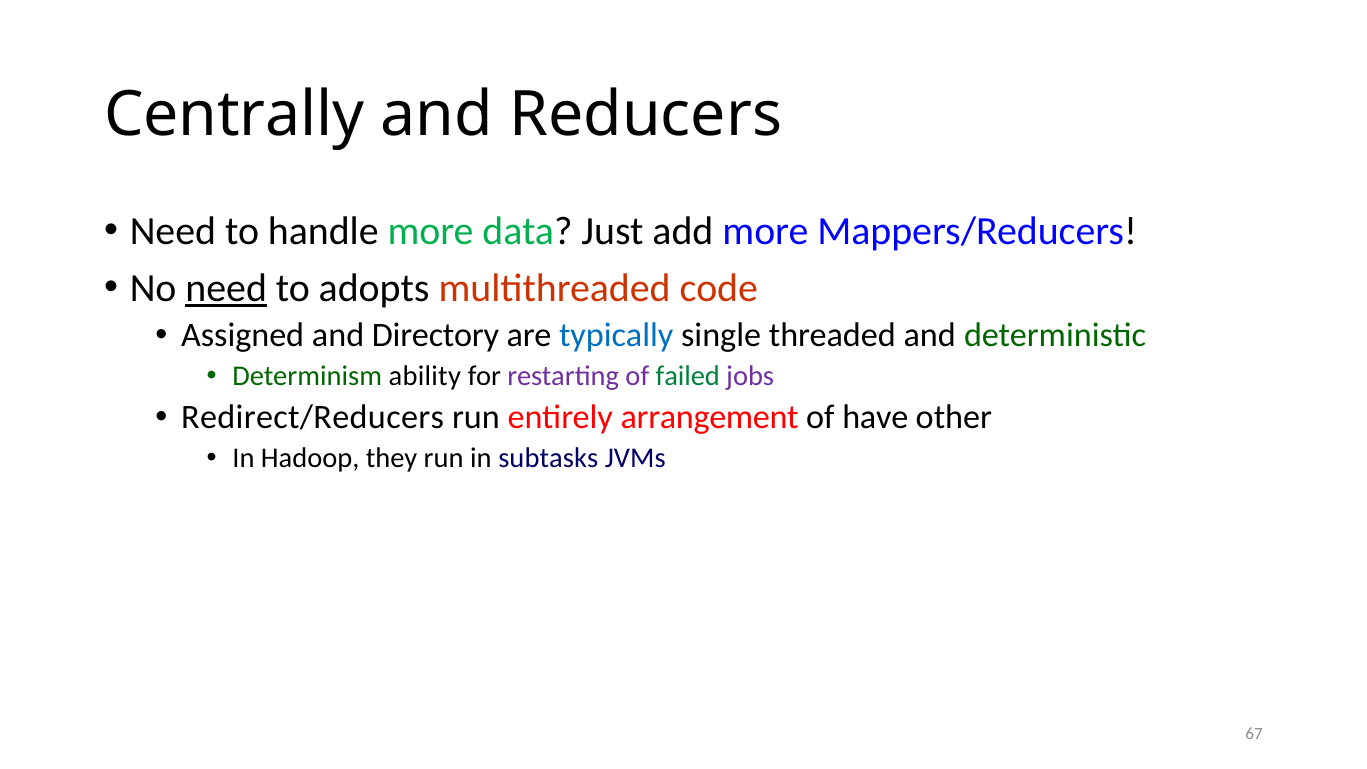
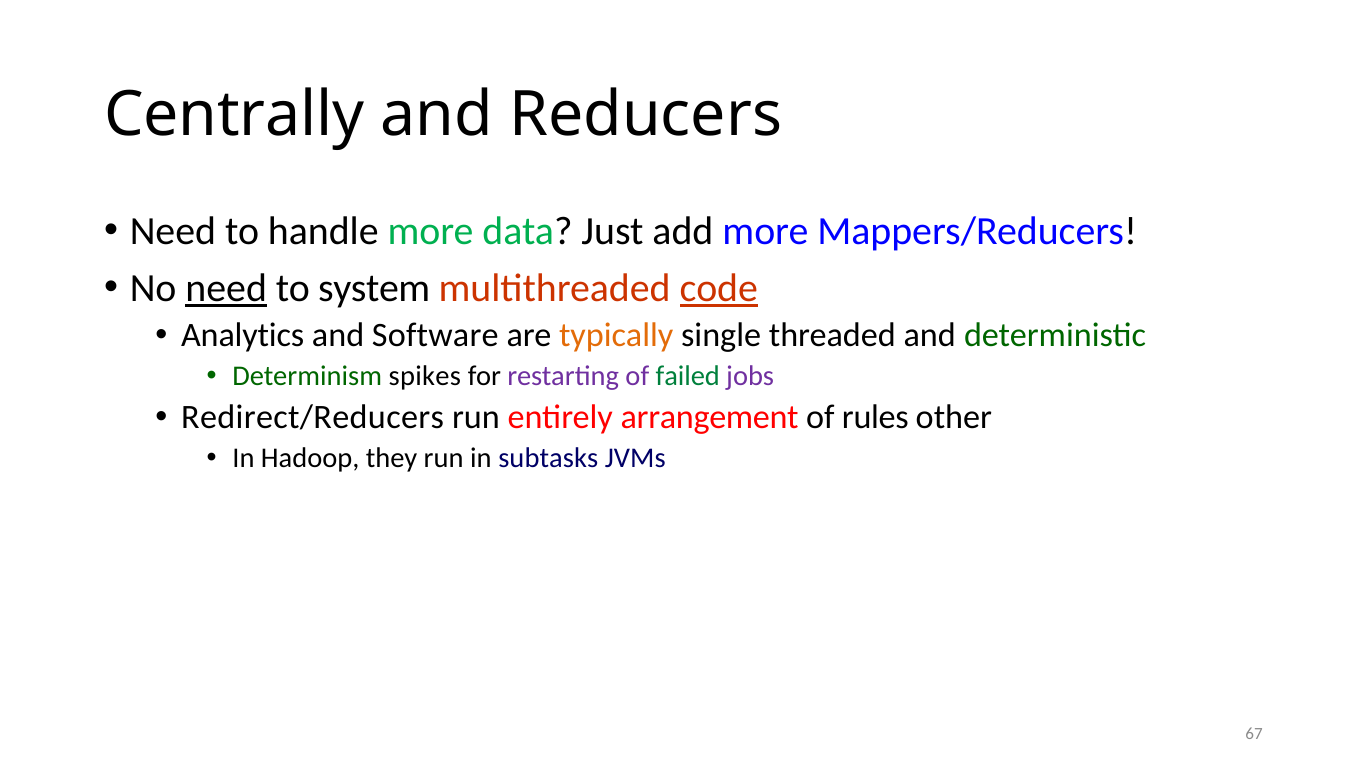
adopts: adopts -> system
code underline: none -> present
Assigned: Assigned -> Analytics
Directory: Directory -> Software
typically colour: blue -> orange
ability: ability -> spikes
have: have -> rules
